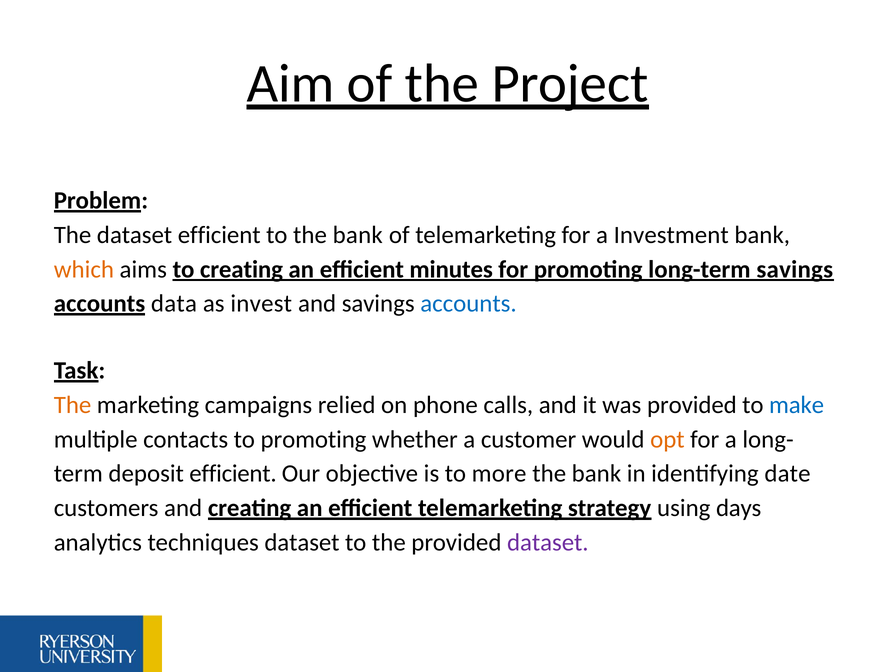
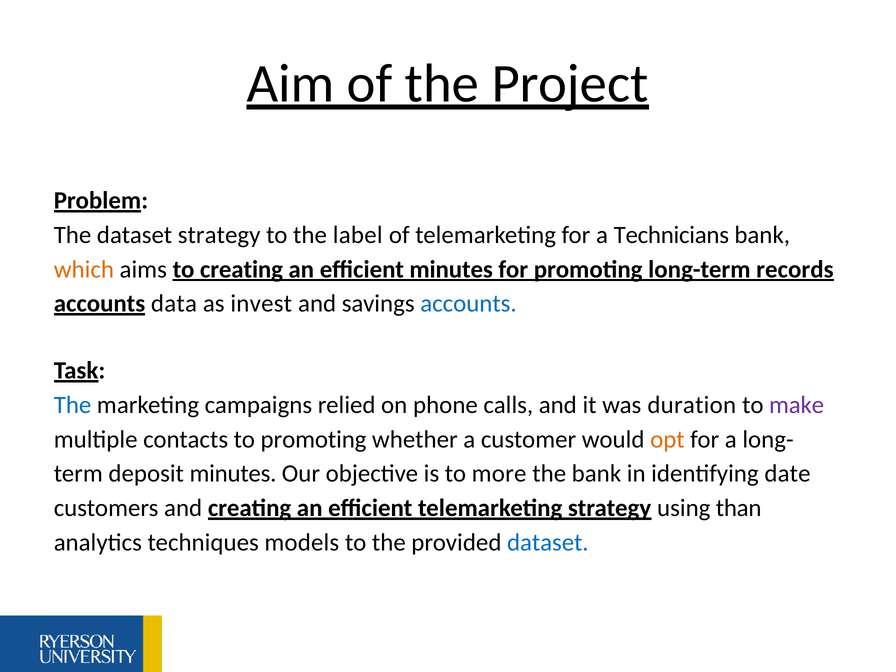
dataset efficient: efficient -> strategy
to the bank: bank -> label
Investment: Investment -> Technicians
long-term savings: savings -> records
The at (73, 405) colour: orange -> blue
was provided: provided -> duration
make colour: blue -> purple
deposit efficient: efficient -> minutes
days: days -> than
techniques dataset: dataset -> models
dataset at (548, 542) colour: purple -> blue
